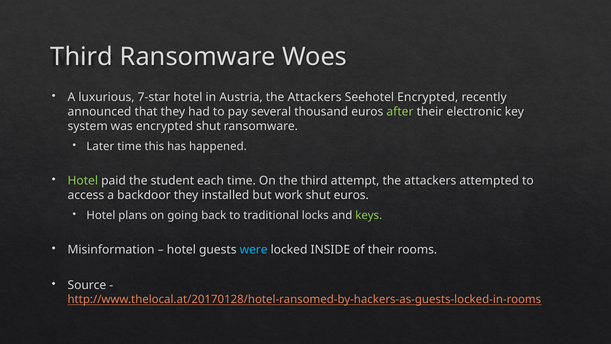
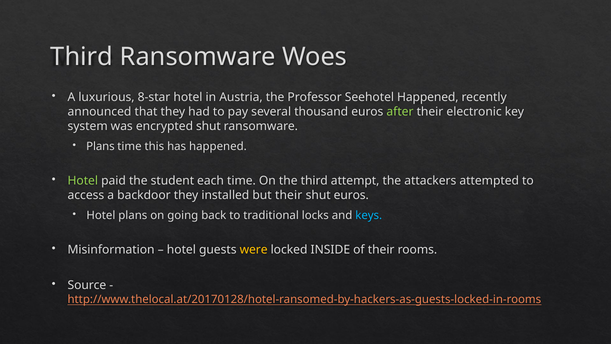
7-star: 7-star -> 8-star
Austria the Attackers: Attackers -> Professor
Seehotel Encrypted: Encrypted -> Happened
Later at (100, 146): Later -> Plans
but work: work -> their
keys colour: light green -> light blue
were colour: light blue -> yellow
